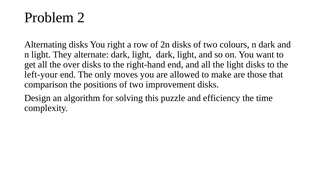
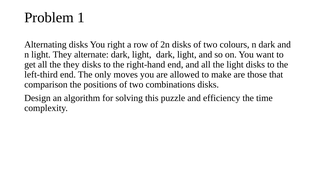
2: 2 -> 1
the over: over -> they
left-your: left-your -> left-third
improvement: improvement -> combinations
